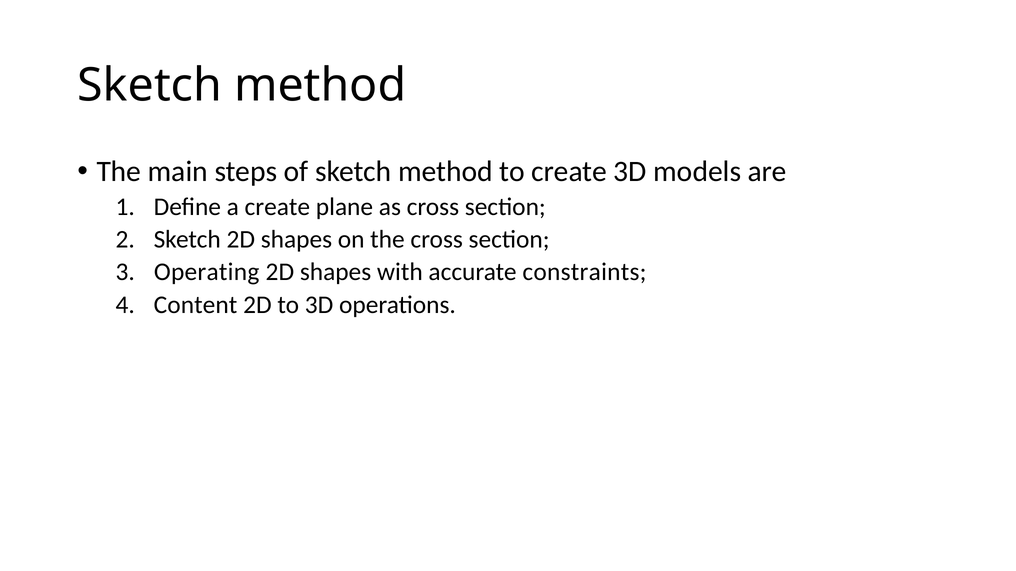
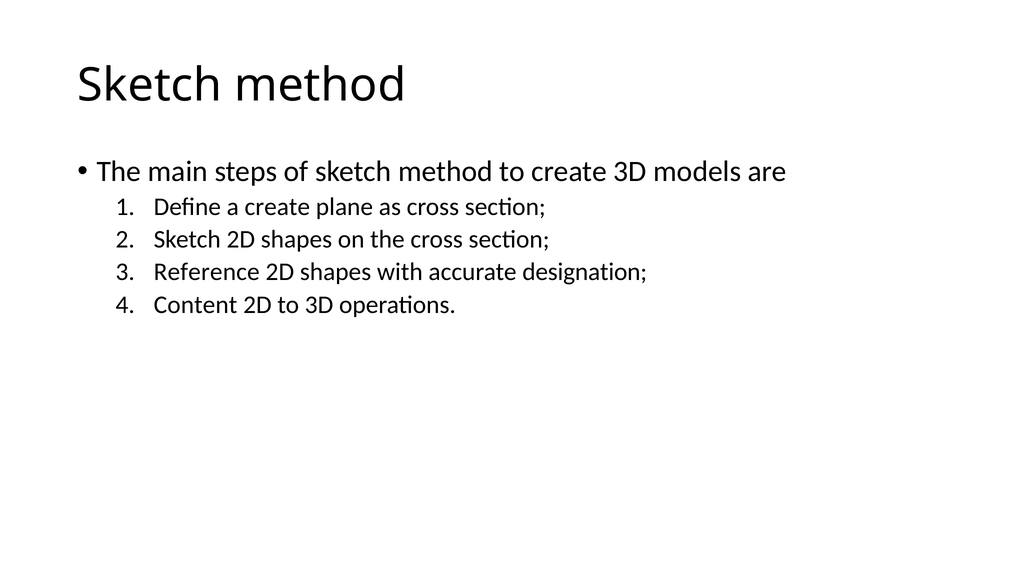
Operating: Operating -> Reference
constraints: constraints -> designation
